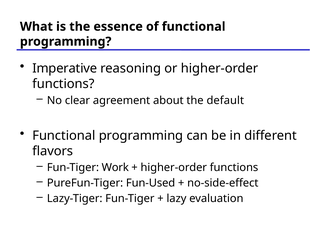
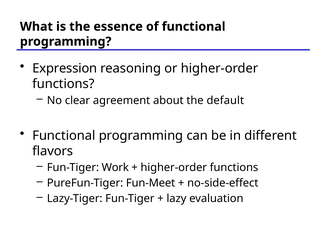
Imperative: Imperative -> Expression
Fun-Used: Fun-Used -> Fun-Meet
